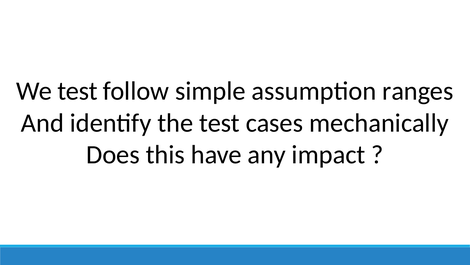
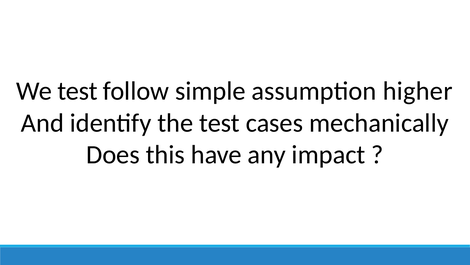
ranges: ranges -> higher
